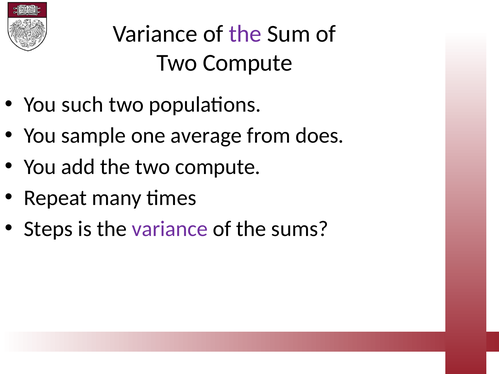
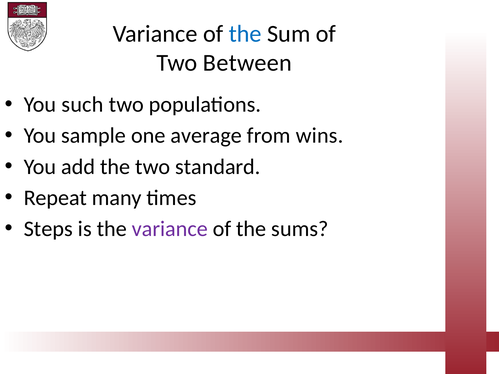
the at (245, 34) colour: purple -> blue
Compute at (248, 63): Compute -> Between
does: does -> wins
the two compute: compute -> standard
